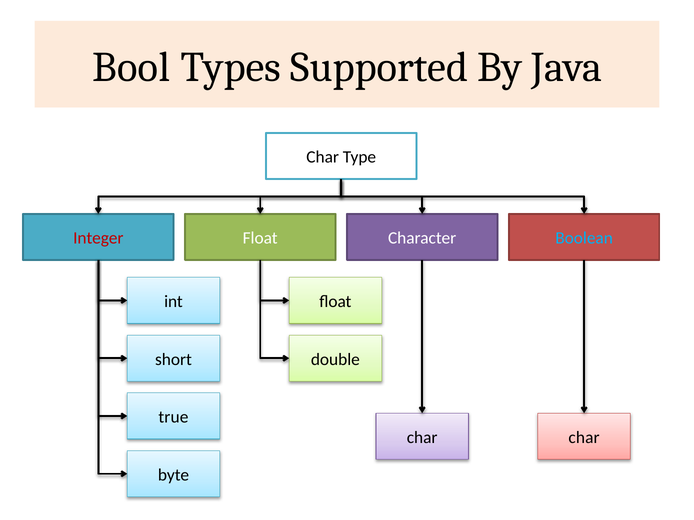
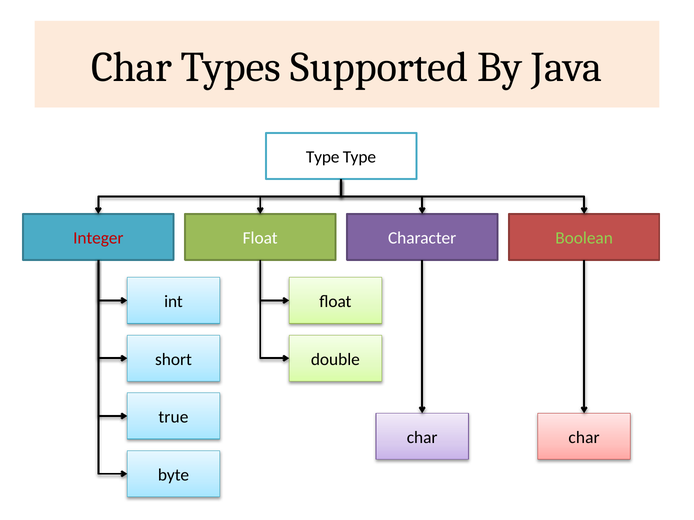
Bool at (131, 67): Bool -> Char
Char at (323, 157): Char -> Type
Boolean colour: light blue -> light green
